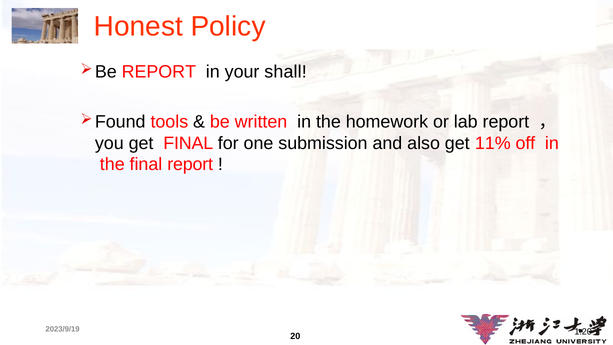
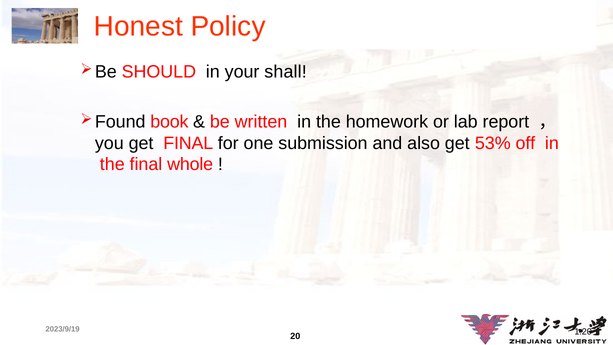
REPORT at (159, 72): REPORT -> SHOULD
tools: tools -> book
11%: 11% -> 53%
final report: report -> whole
